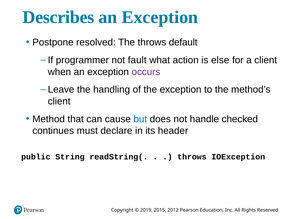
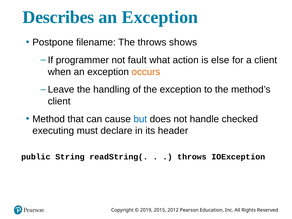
resolved: resolved -> filename
default: default -> shows
occurs colour: purple -> orange
continues: continues -> executing
